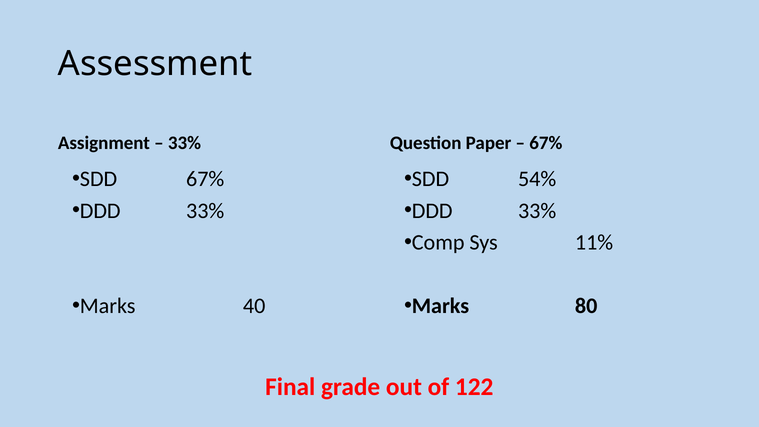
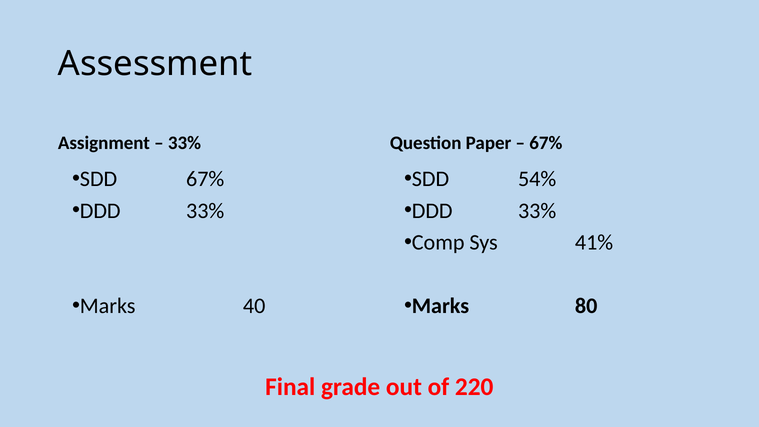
11%: 11% -> 41%
122: 122 -> 220
